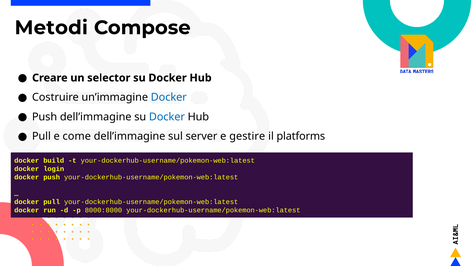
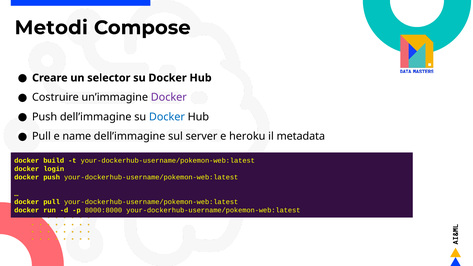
Docker at (169, 97) colour: blue -> purple
come: come -> name
gestire: gestire -> heroku
platforms: platforms -> metadata
